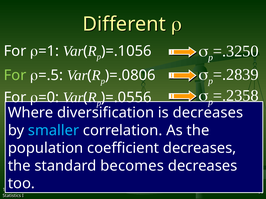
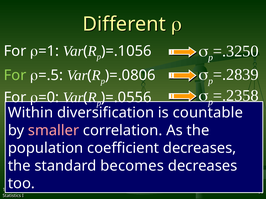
Where: Where -> Within
is decreases: decreases -> countable
smaller colour: light blue -> pink
